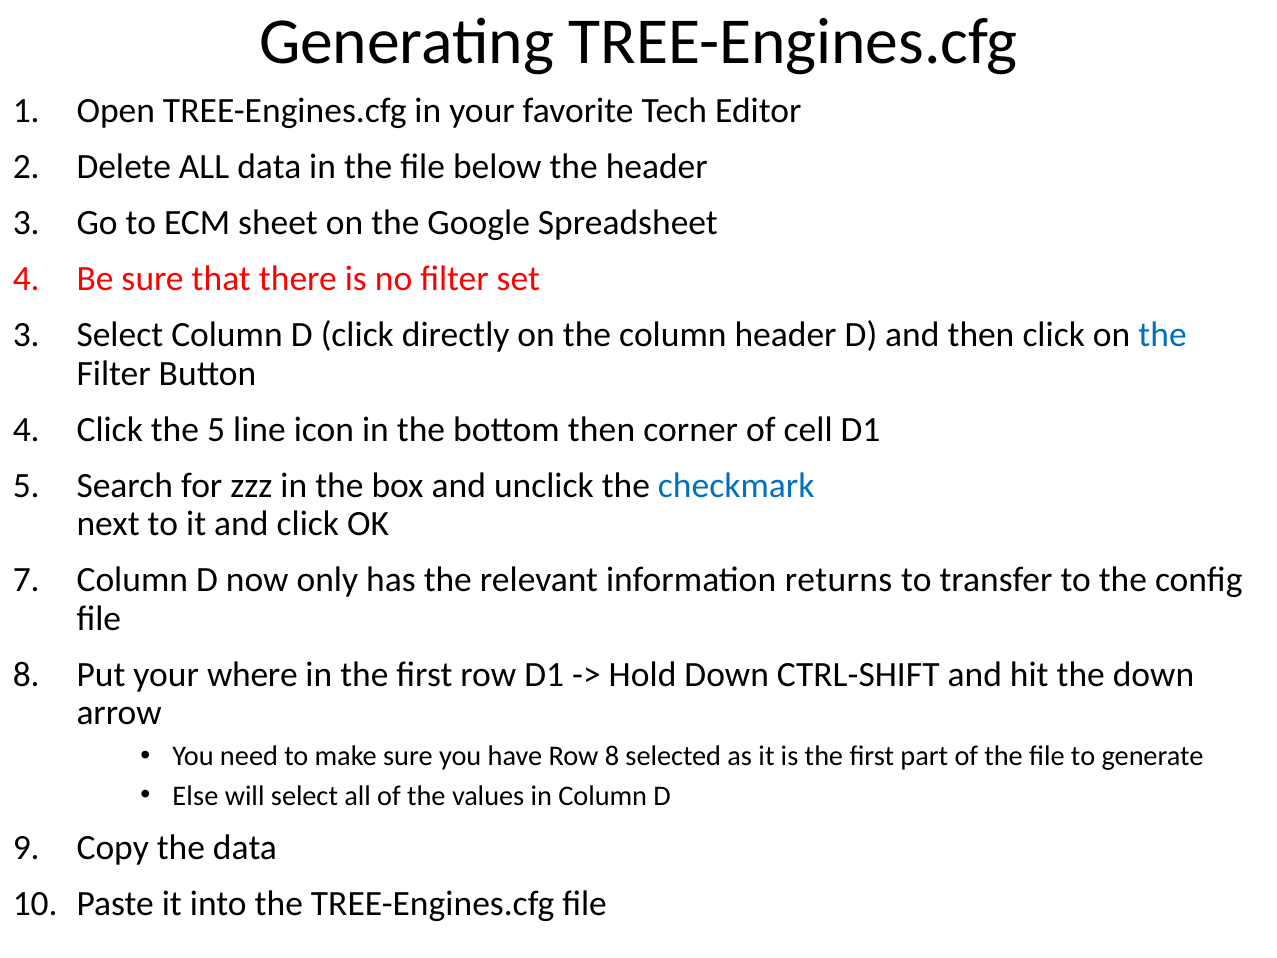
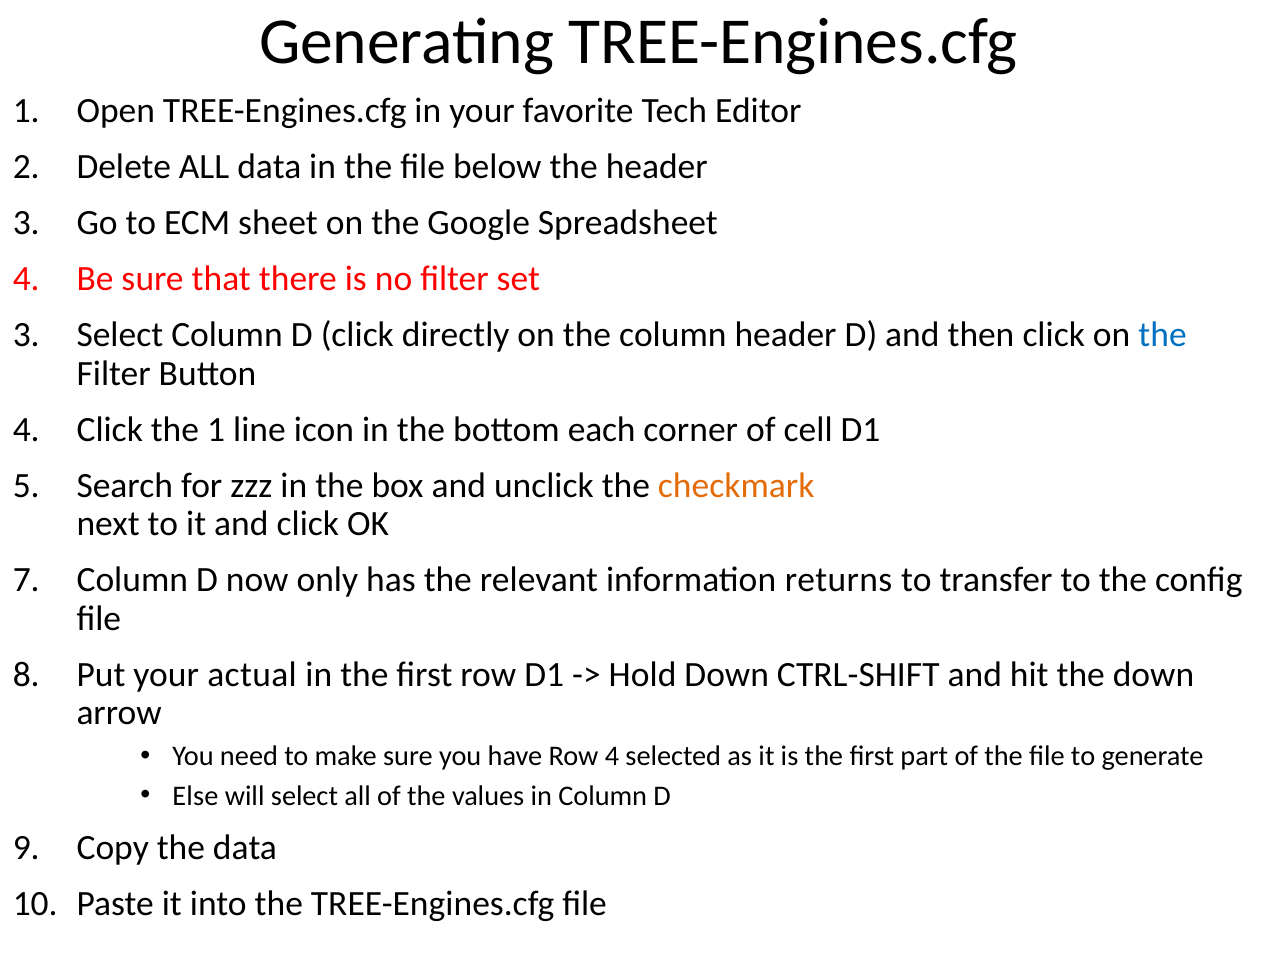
the 5: 5 -> 1
bottom then: then -> each
checkmark colour: blue -> orange
where: where -> actual
Row 8: 8 -> 4
